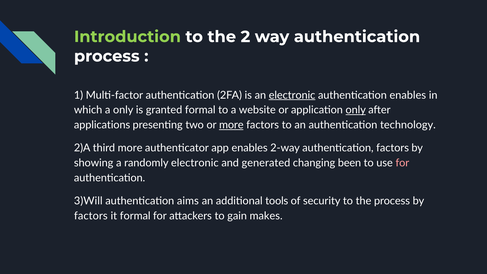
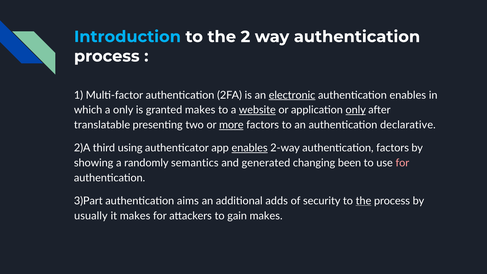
Introduction colour: light green -> light blue
granted formal: formal -> makes
website underline: none -> present
applications: applications -> translatable
technology: technology -> declarative
third more: more -> using
enables at (250, 148) underline: none -> present
randomly electronic: electronic -> semantics
3)Will: 3)Will -> 3)Part
tools: tools -> adds
the at (363, 201) underline: none -> present
factors at (91, 216): factors -> usually
it formal: formal -> makes
